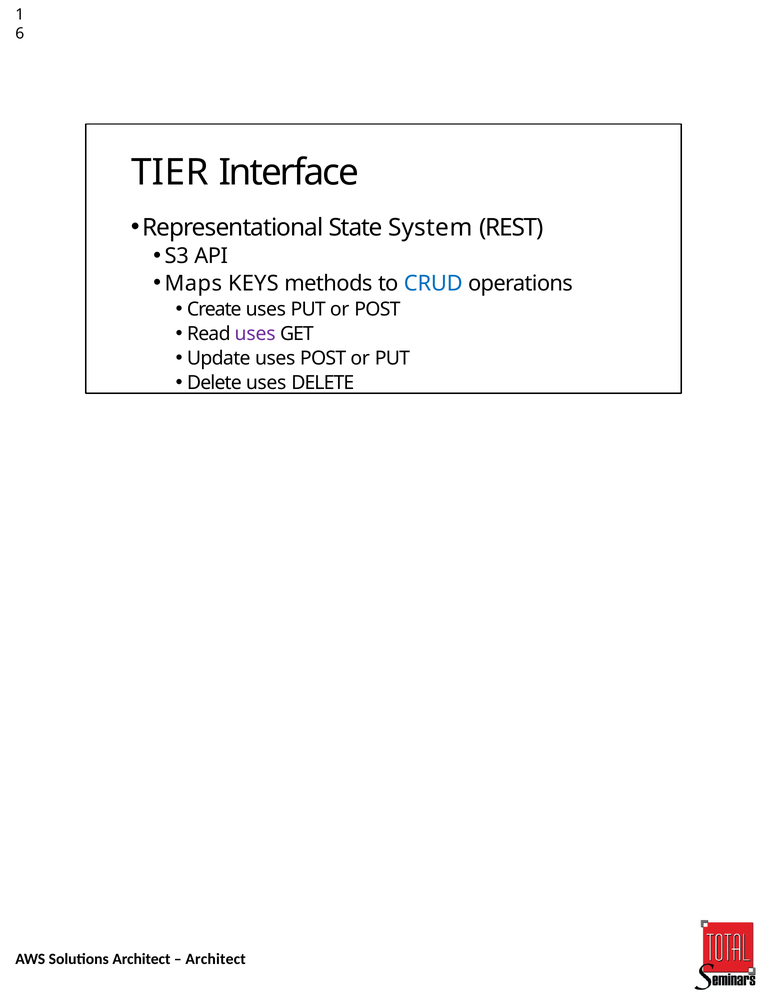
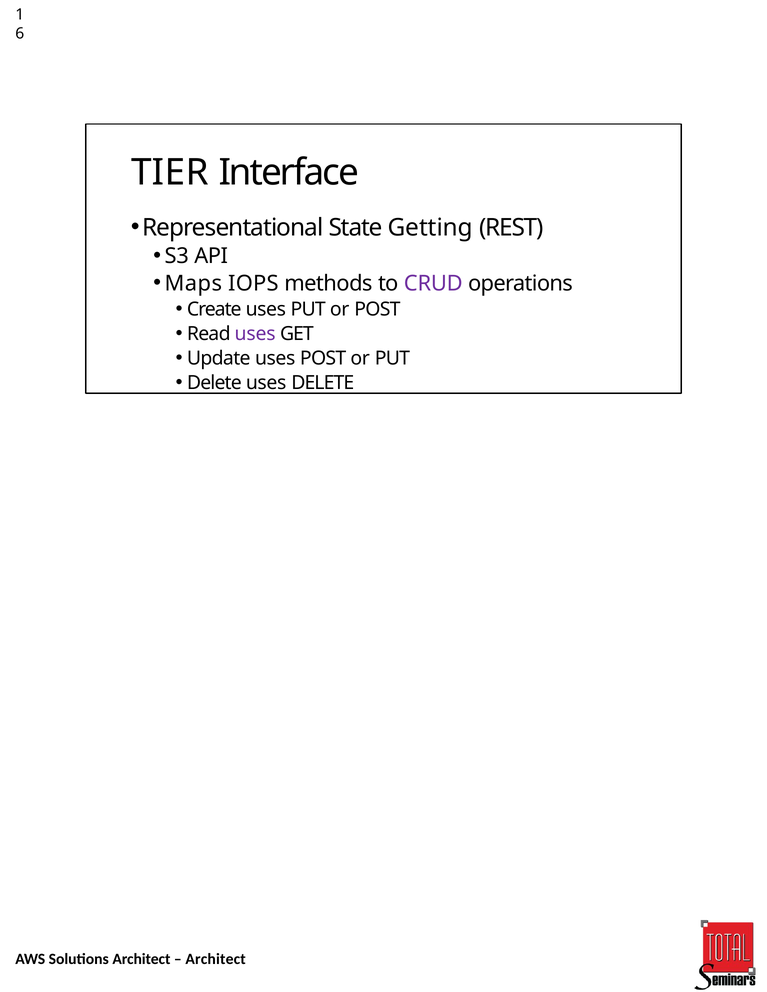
System: System -> Getting
KEYS: KEYS -> IOPS
CRUD colour: blue -> purple
